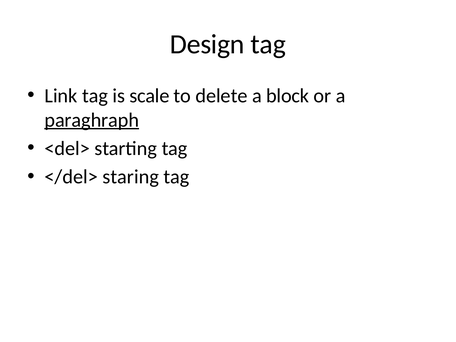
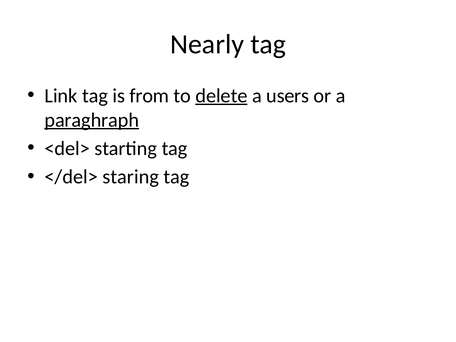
Design: Design -> Nearly
scale: scale -> from
delete underline: none -> present
block: block -> users
